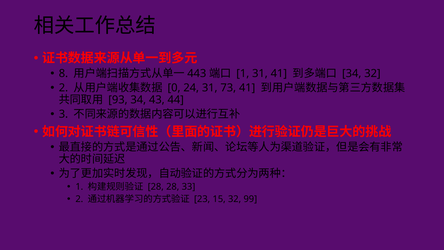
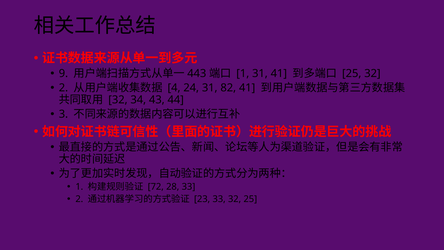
8: 8 -> 9
34 at (352, 74): 34 -> 25
0: 0 -> 4
73: 73 -> 82
93 at (118, 100): 93 -> 32
28 at (156, 187): 28 -> 72
23 15: 15 -> 33
32 99: 99 -> 25
